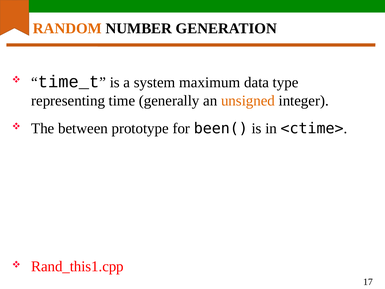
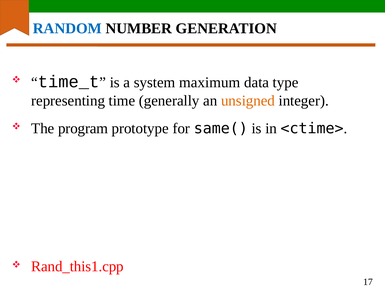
RANDOM colour: orange -> blue
between: between -> program
been(: been( -> same(
